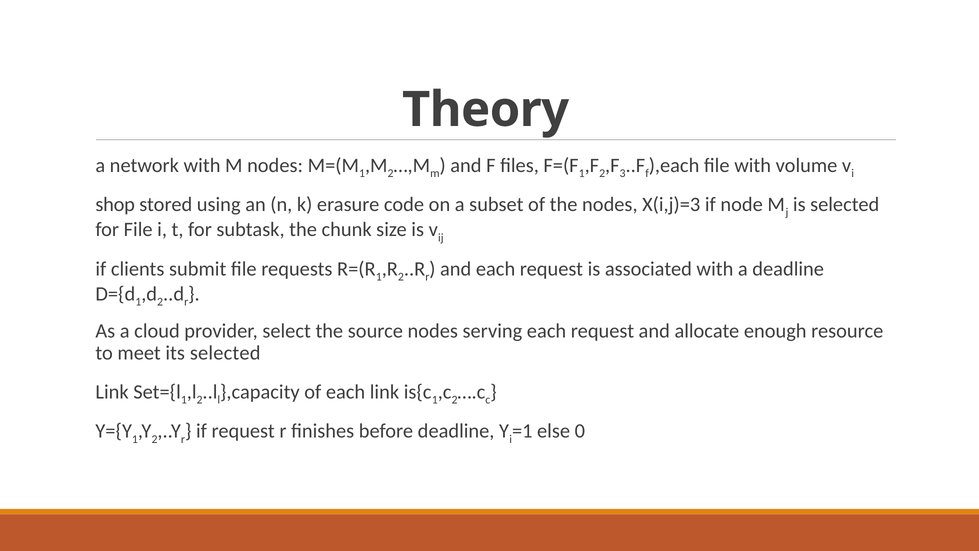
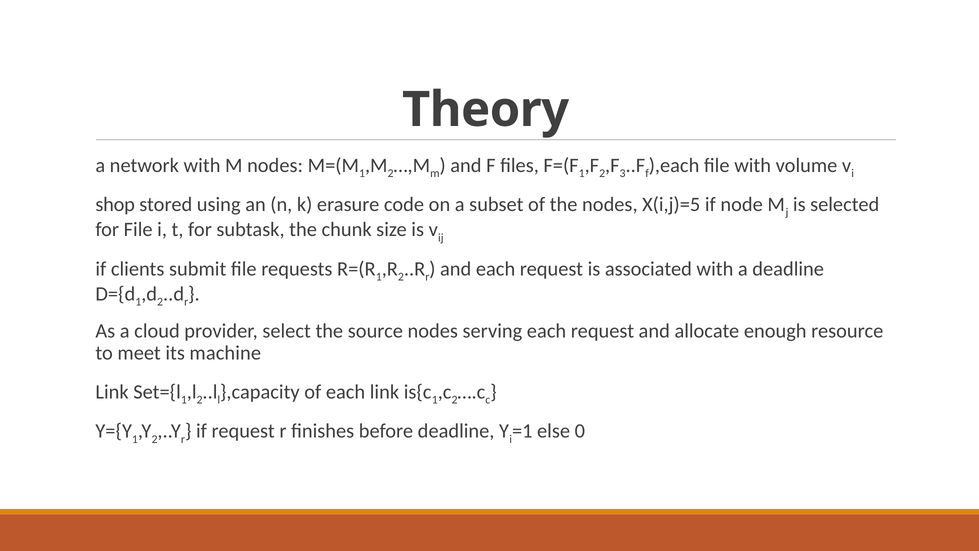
X(i,j)=3: X(i,j)=3 -> X(i,j)=5
its selected: selected -> machine
